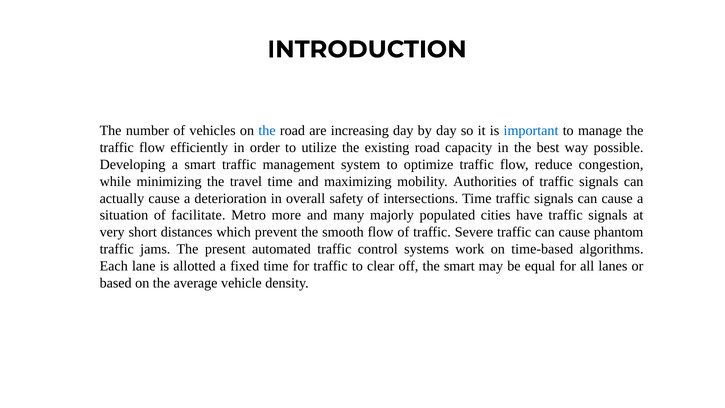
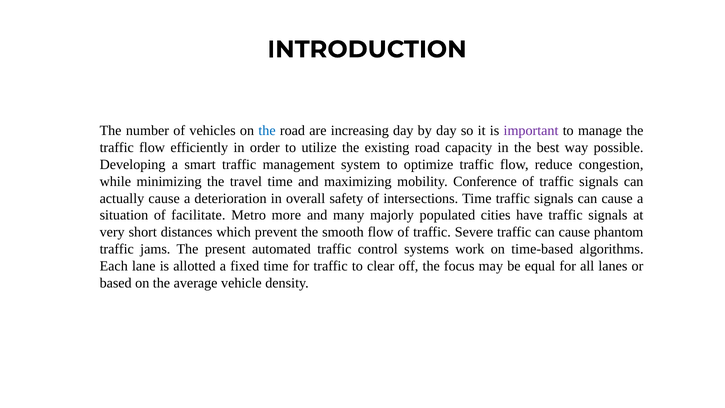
important colour: blue -> purple
Authorities: Authorities -> Conference
the smart: smart -> focus
